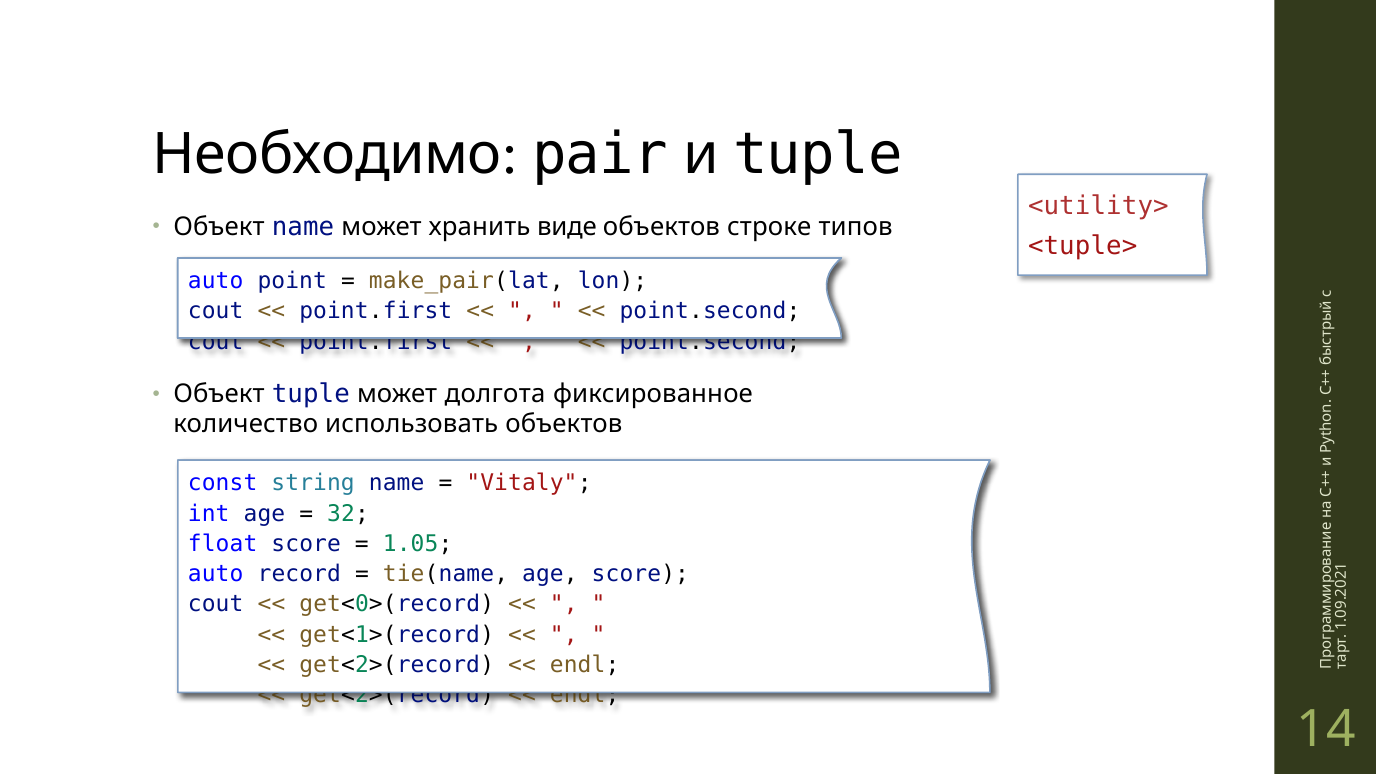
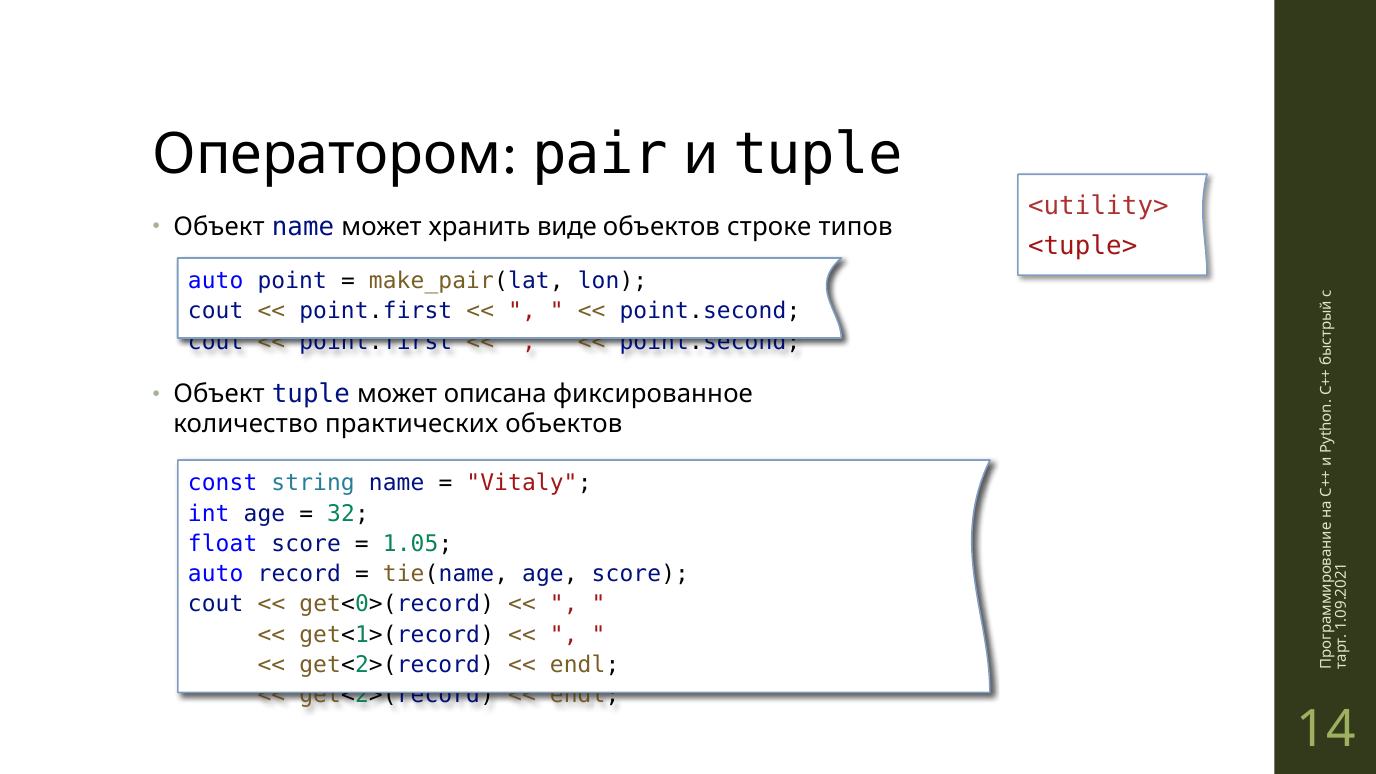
Необходимо: Необходимо -> Оператором
долгота: долгота -> описана
использовать: использовать -> практических
